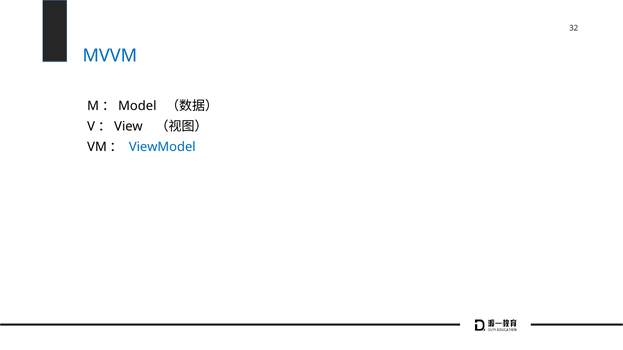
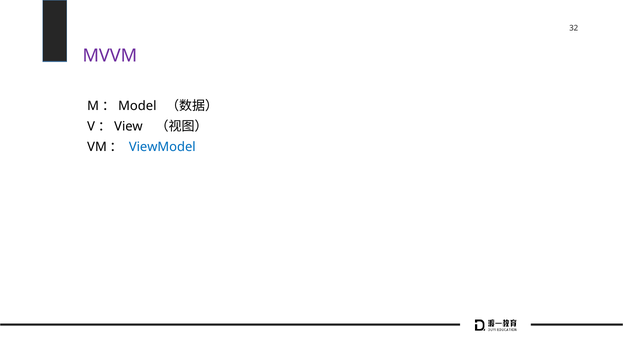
MVVM colour: blue -> purple
